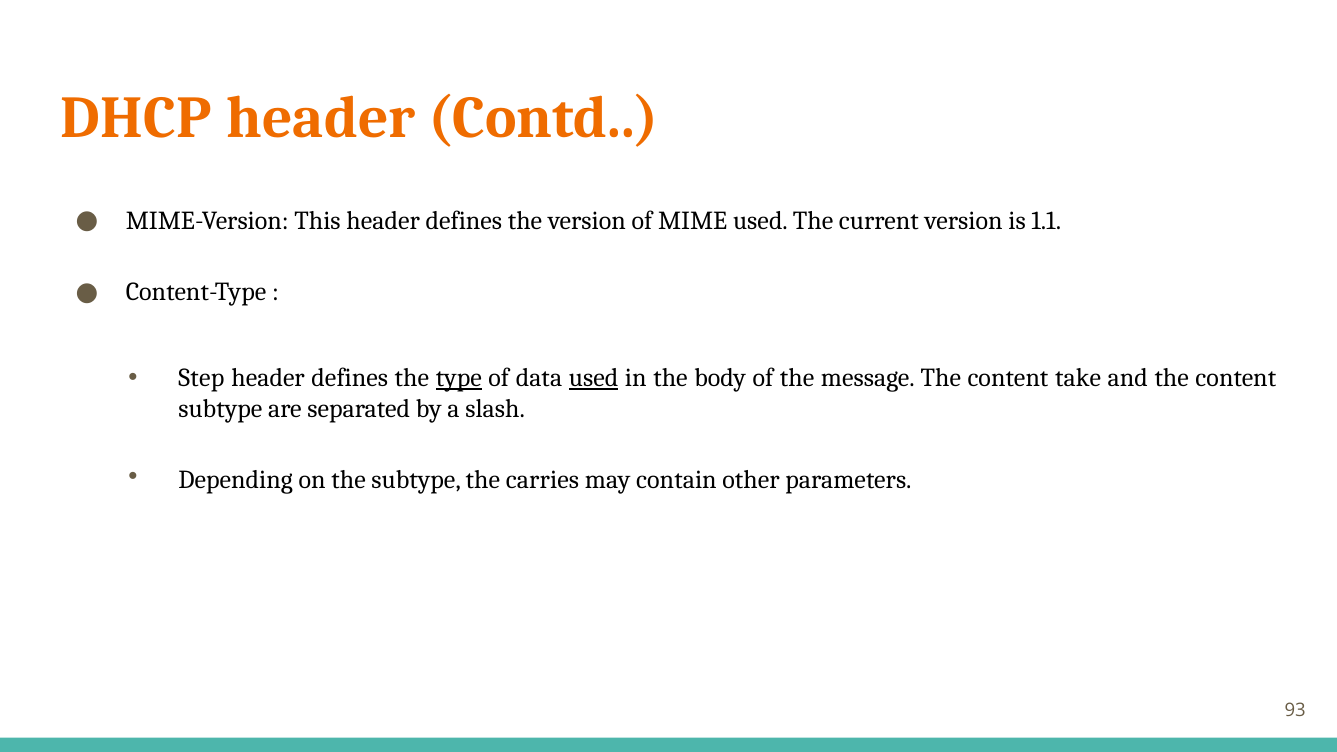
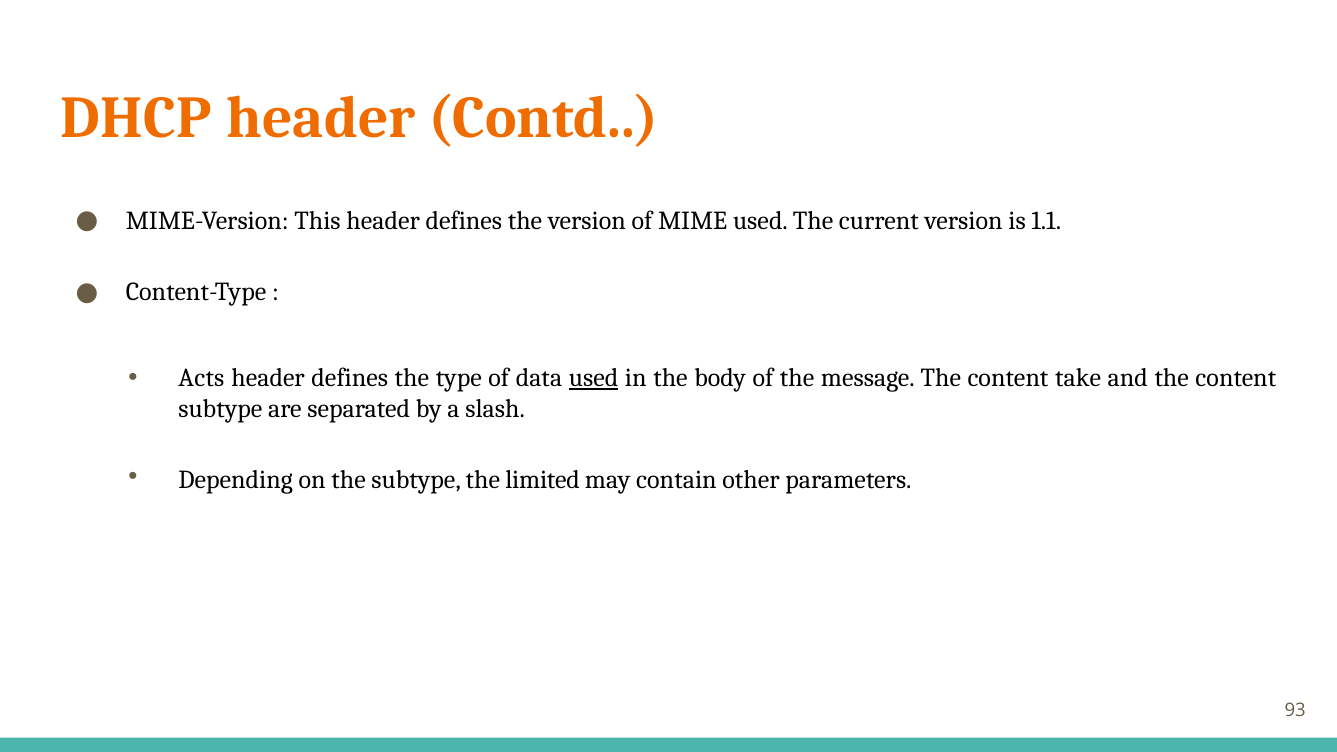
Step: Step -> Acts
type underline: present -> none
carries: carries -> limited
